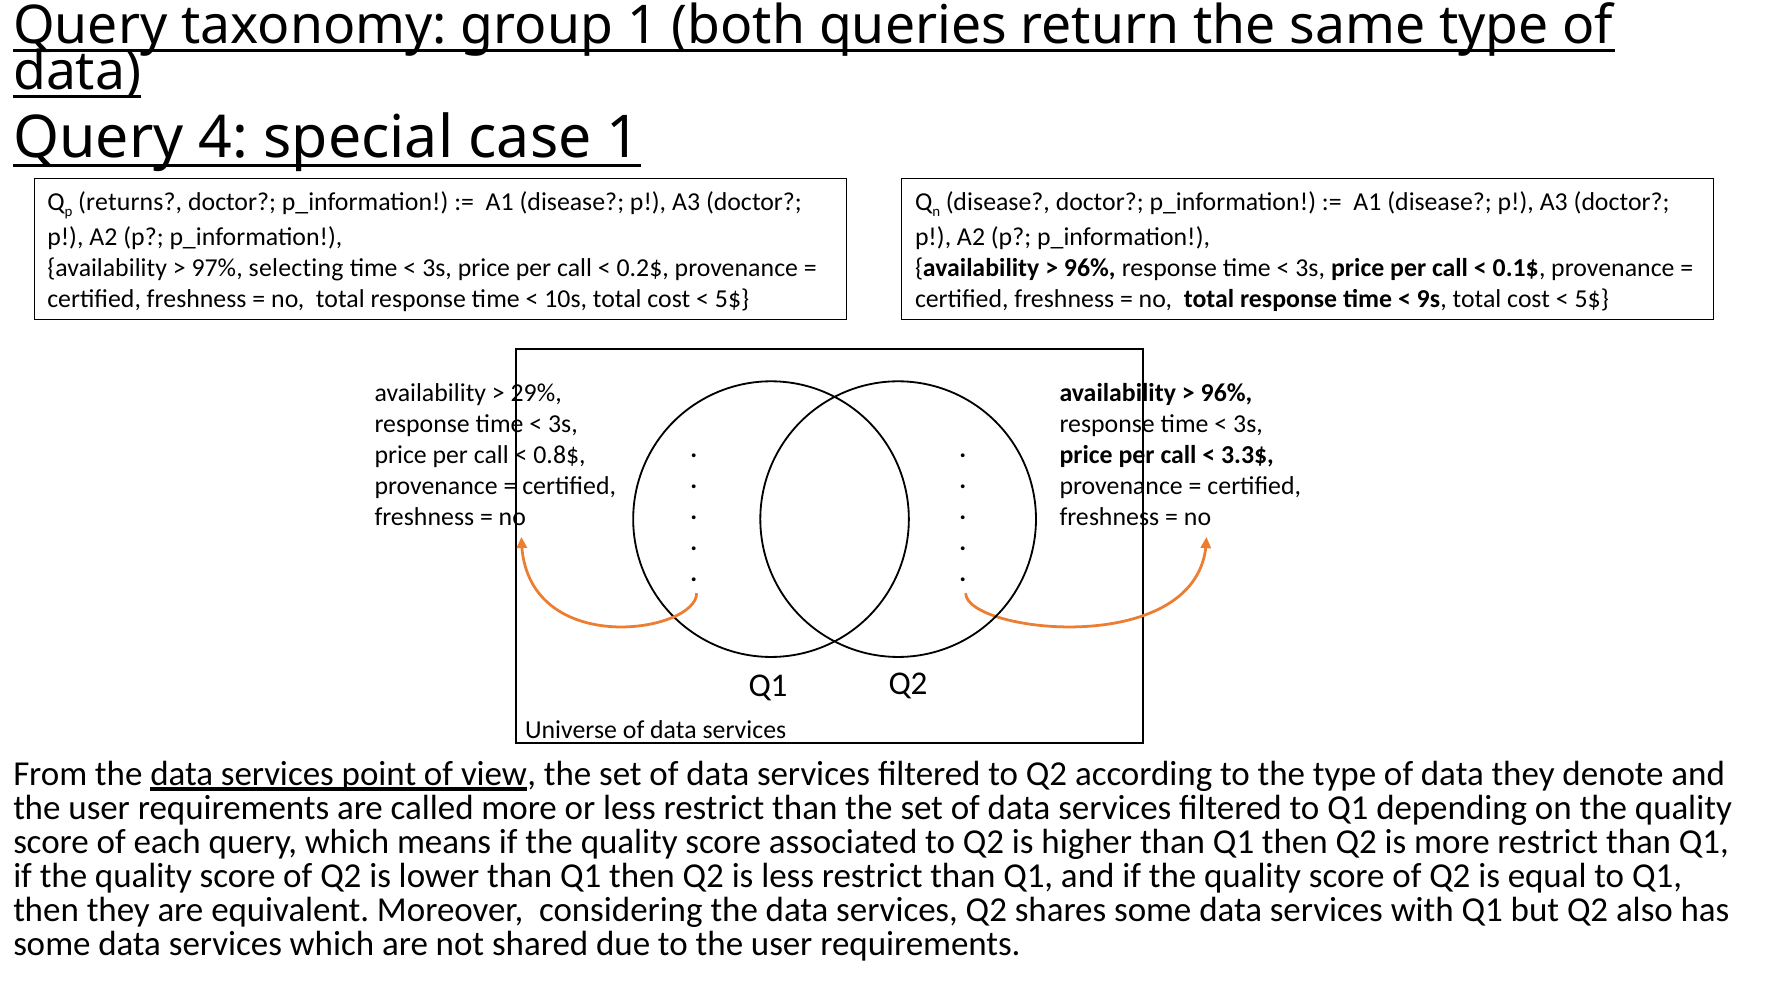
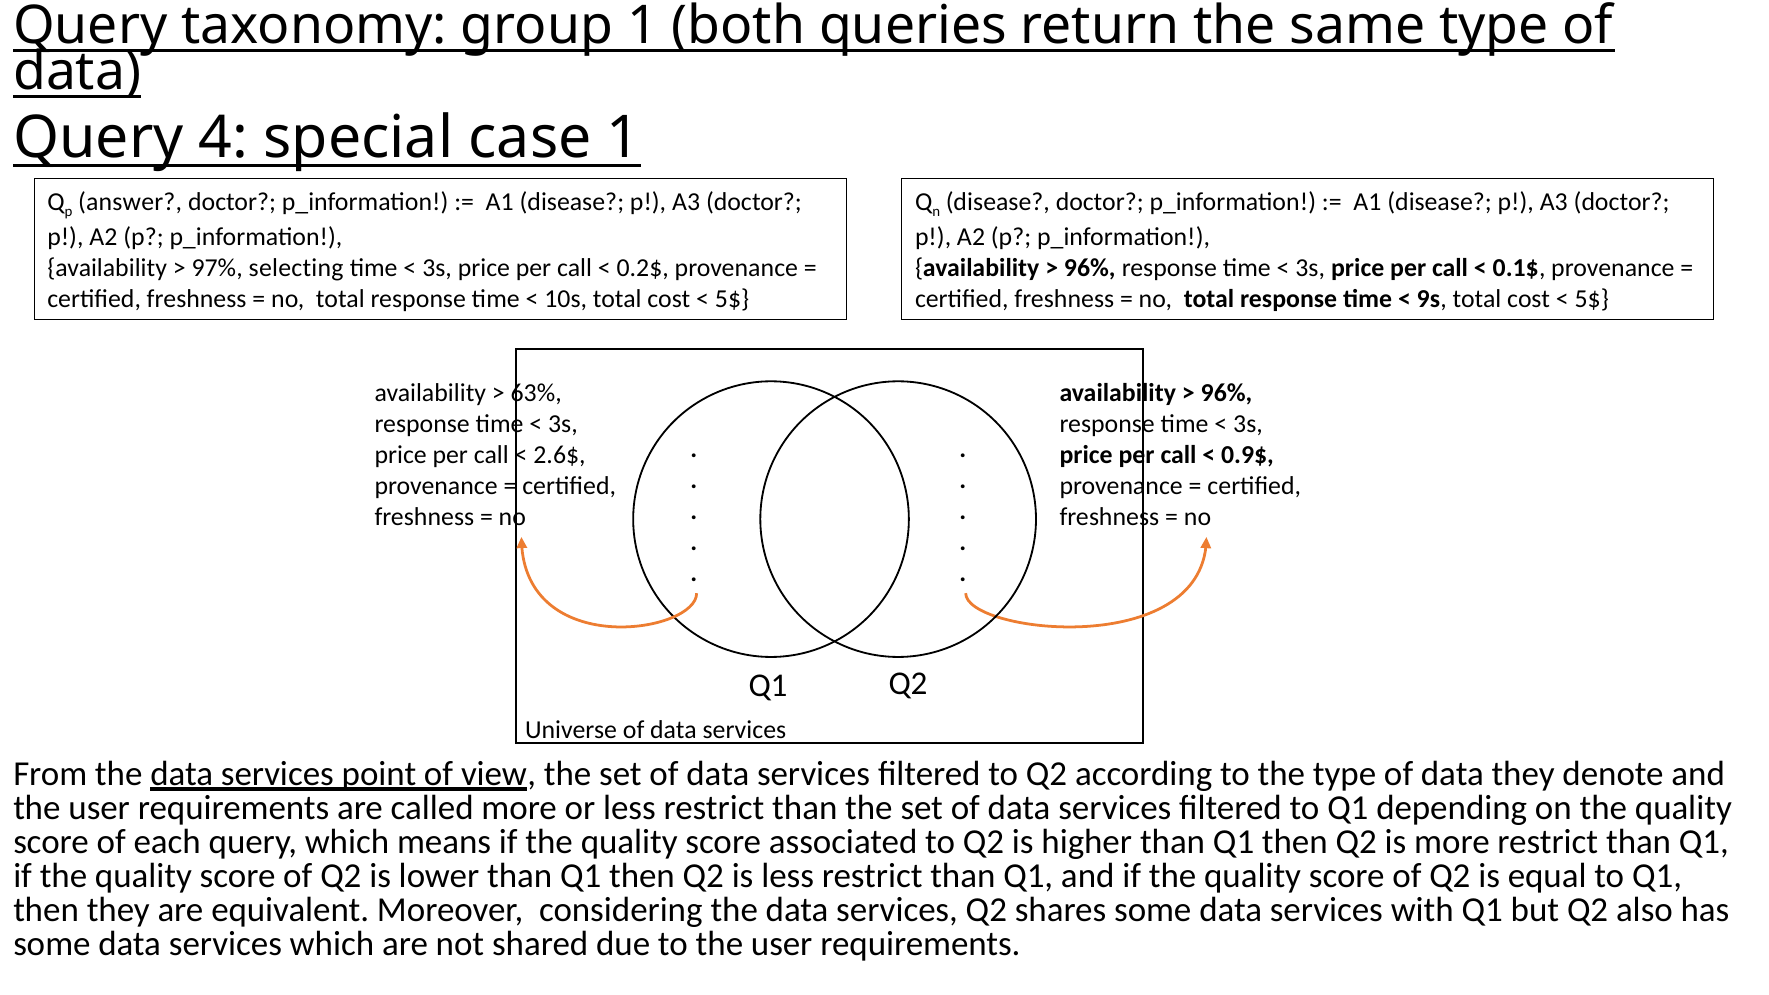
returns: returns -> answer
29%: 29% -> 63%
0.8$: 0.8$ -> 2.6$
3.3$: 3.3$ -> 0.9$
